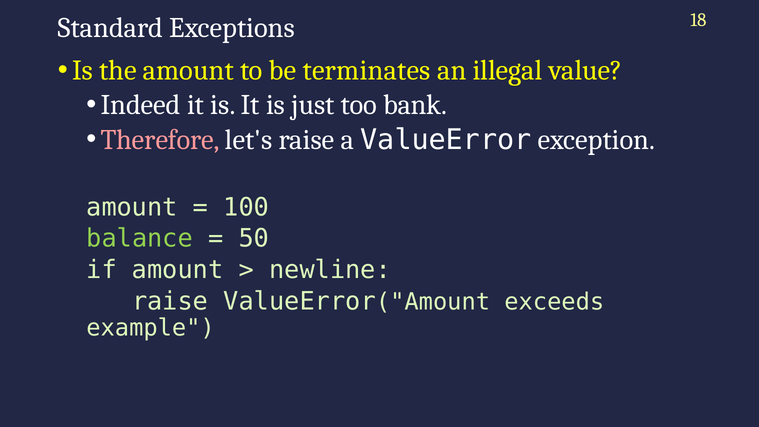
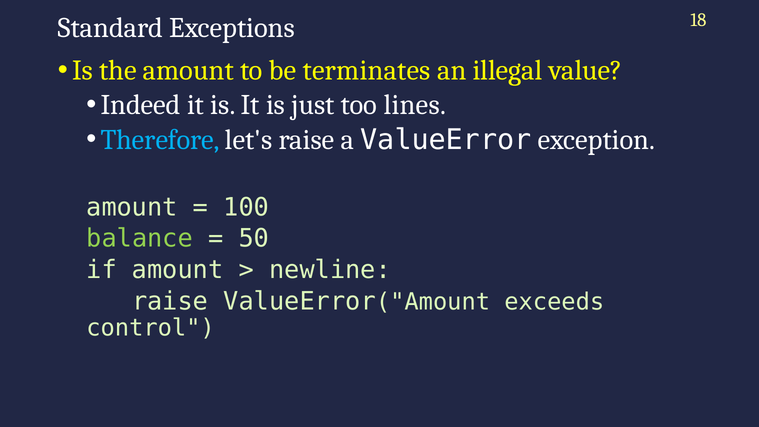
bank: bank -> lines
Therefore colour: pink -> light blue
example: example -> control
